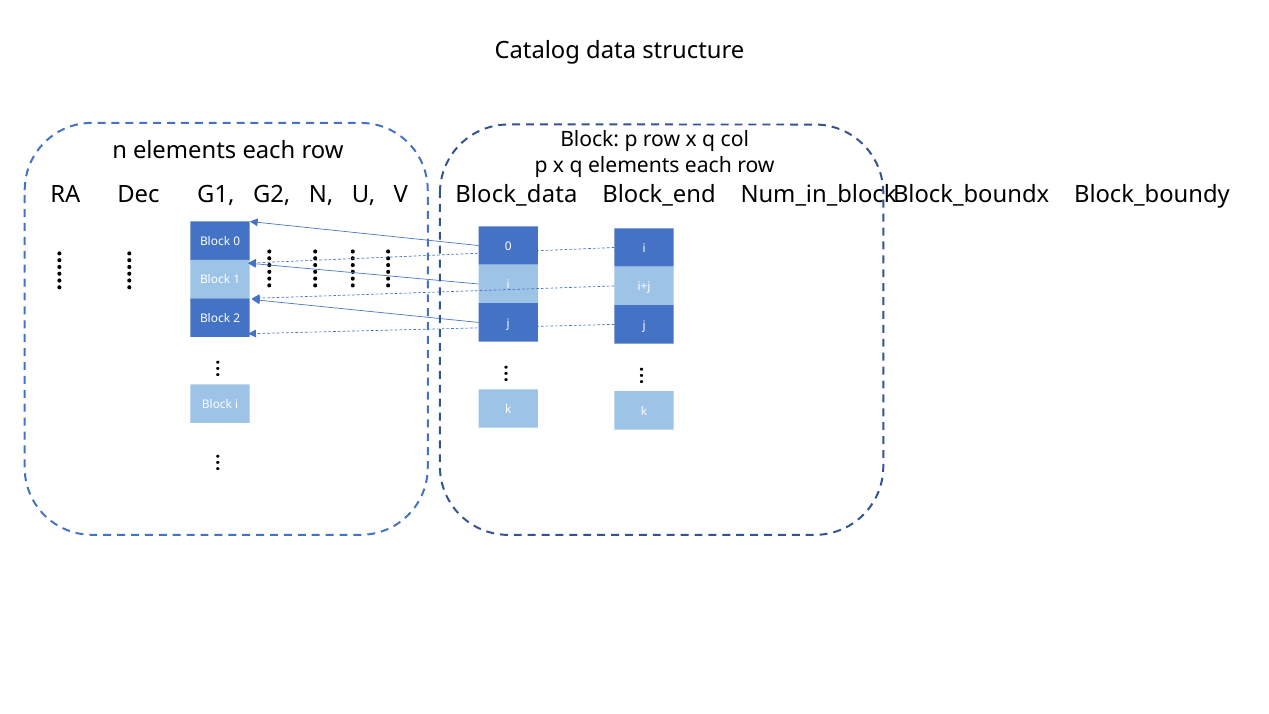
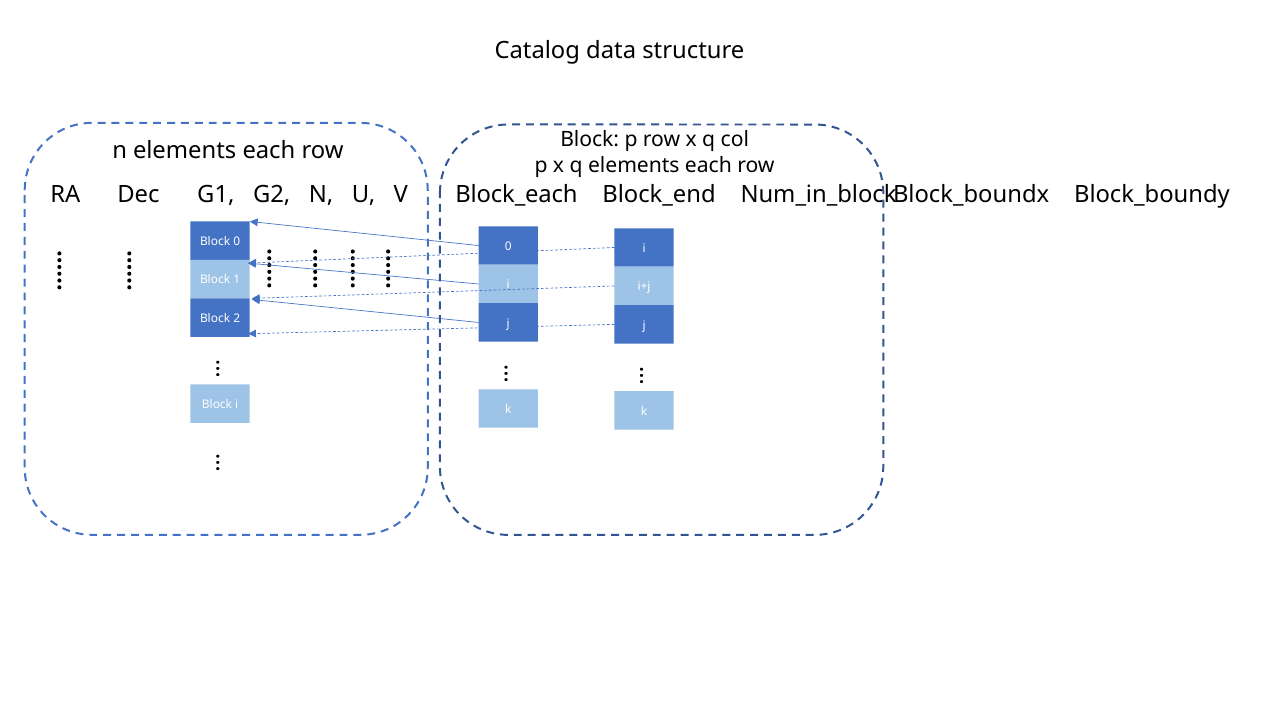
Block_data: Block_data -> Block_each
